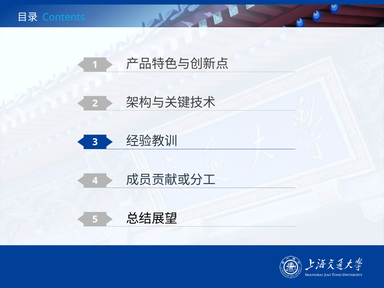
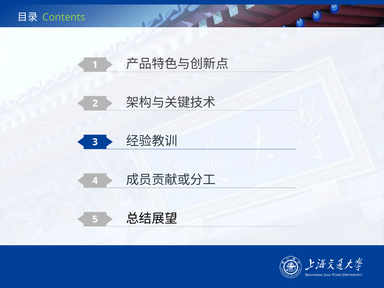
Contents colour: light blue -> light green
